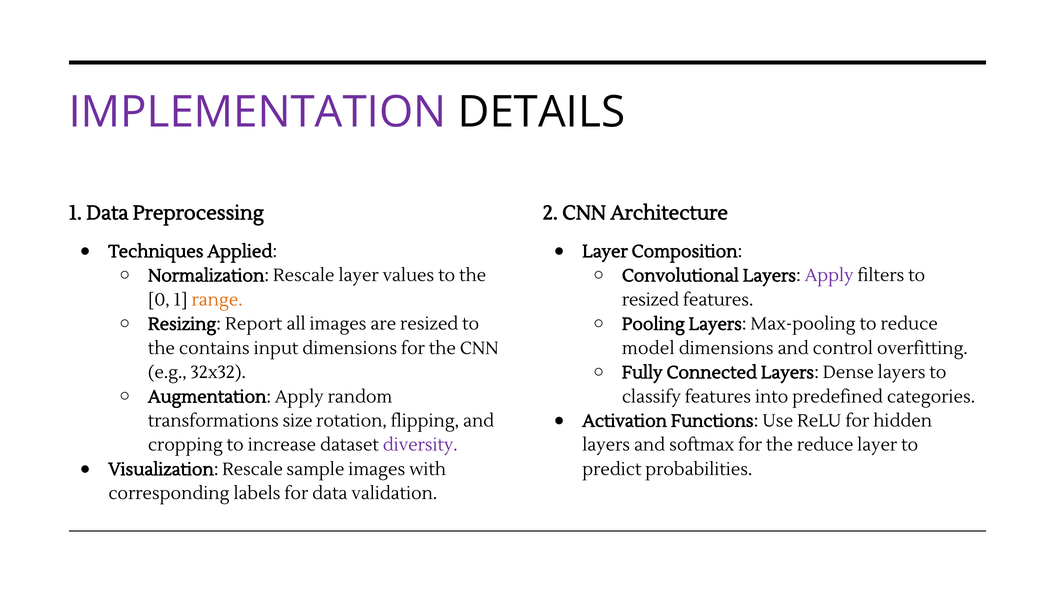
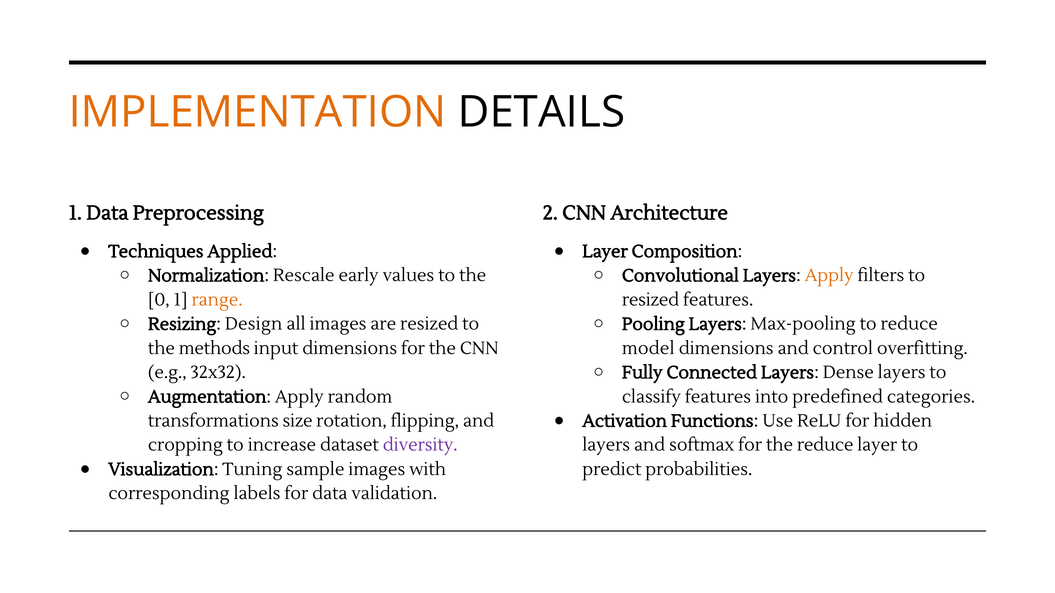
IMPLEMENTATION colour: purple -> orange
Rescale layer: layer -> early
Apply at (829, 276) colour: purple -> orange
Report: Report -> Design
contains: contains -> methods
Visualization Rescale: Rescale -> Tuning
